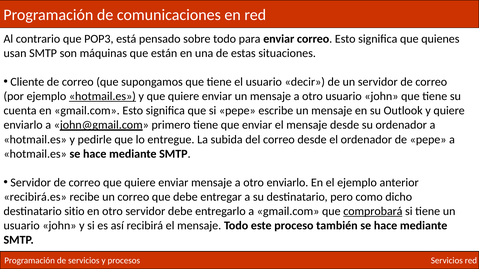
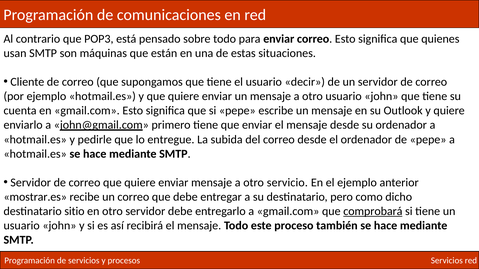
hotmail.es at (102, 96) underline: present -> none
otro enviarlo: enviarlo -> servicio
recibirá.es: recibirá.es -> mostrar.es
